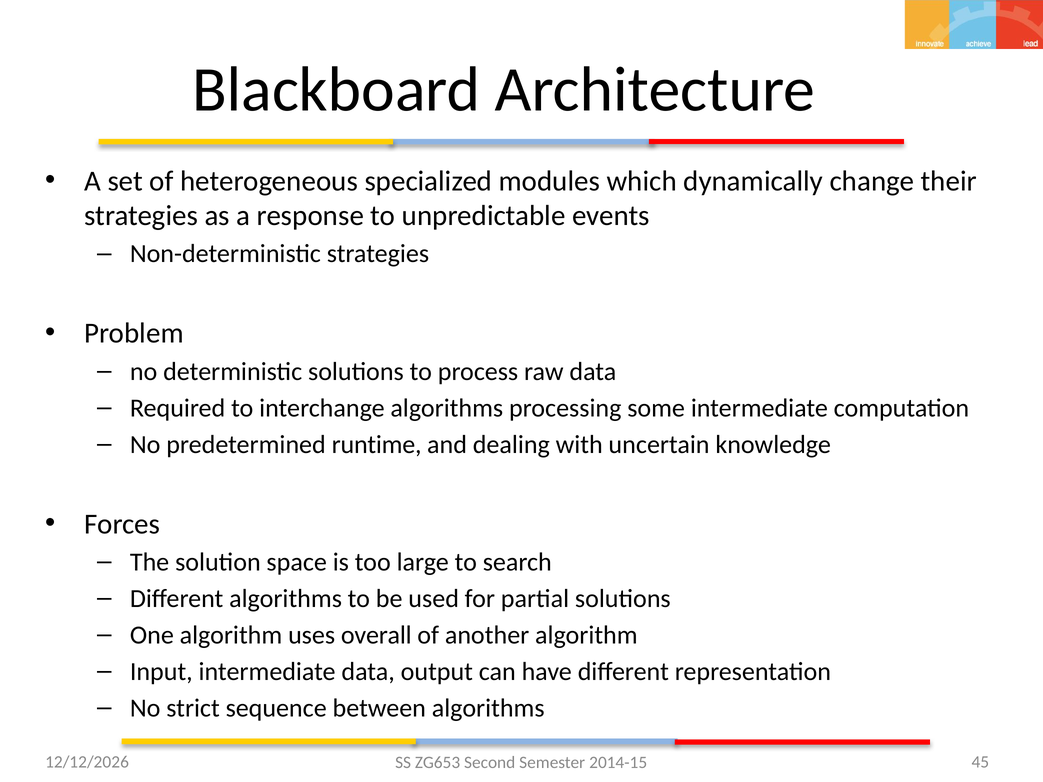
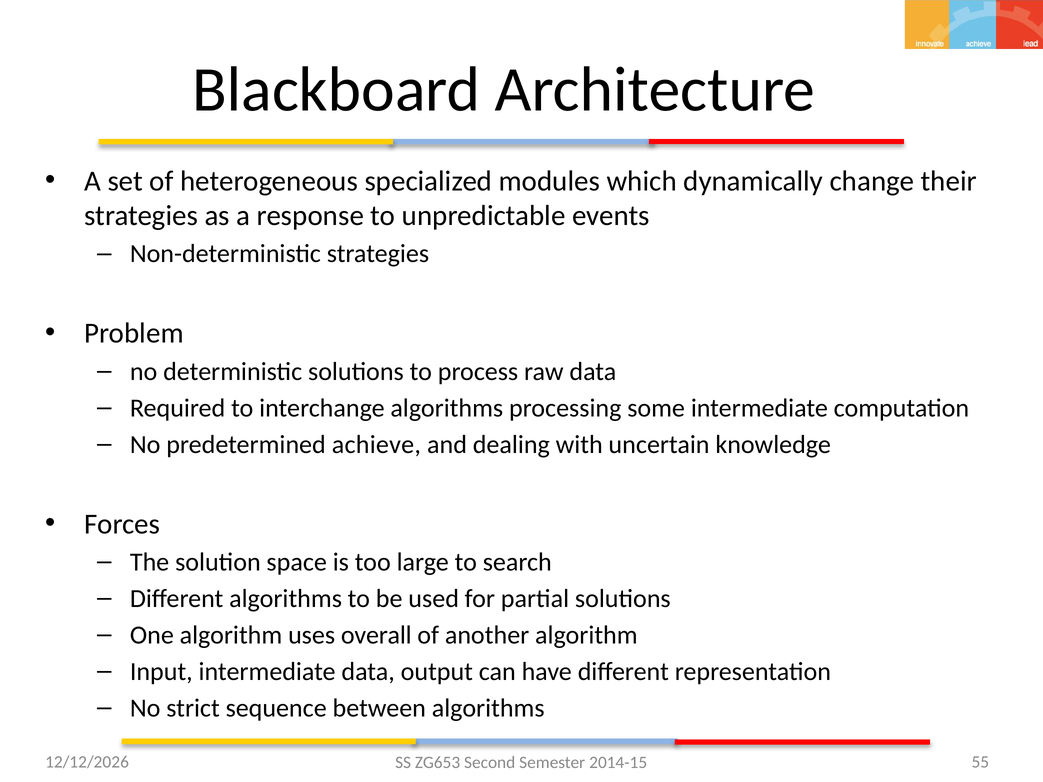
runtime: runtime -> achieve
45: 45 -> 55
